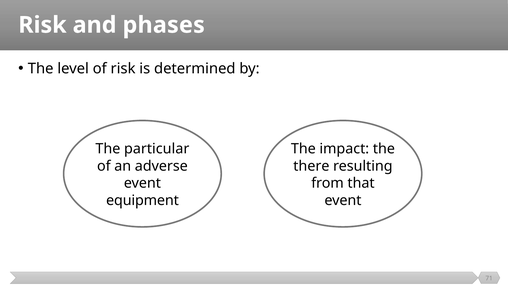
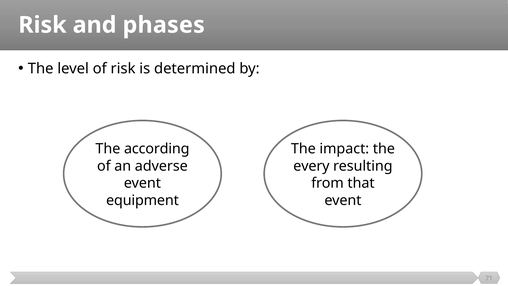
particular: particular -> according
there: there -> every
